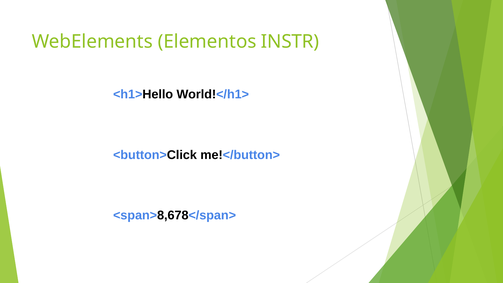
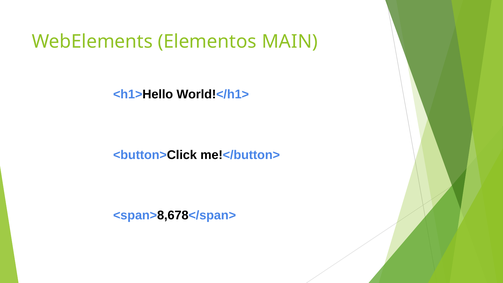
INSTR: INSTR -> MAIN
